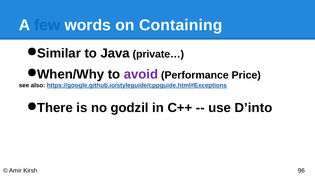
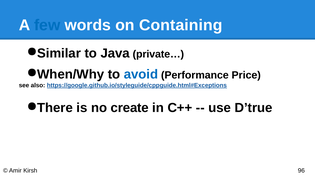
avoid colour: purple -> blue
godzil: godzil -> create
D’into: D’into -> D’true
